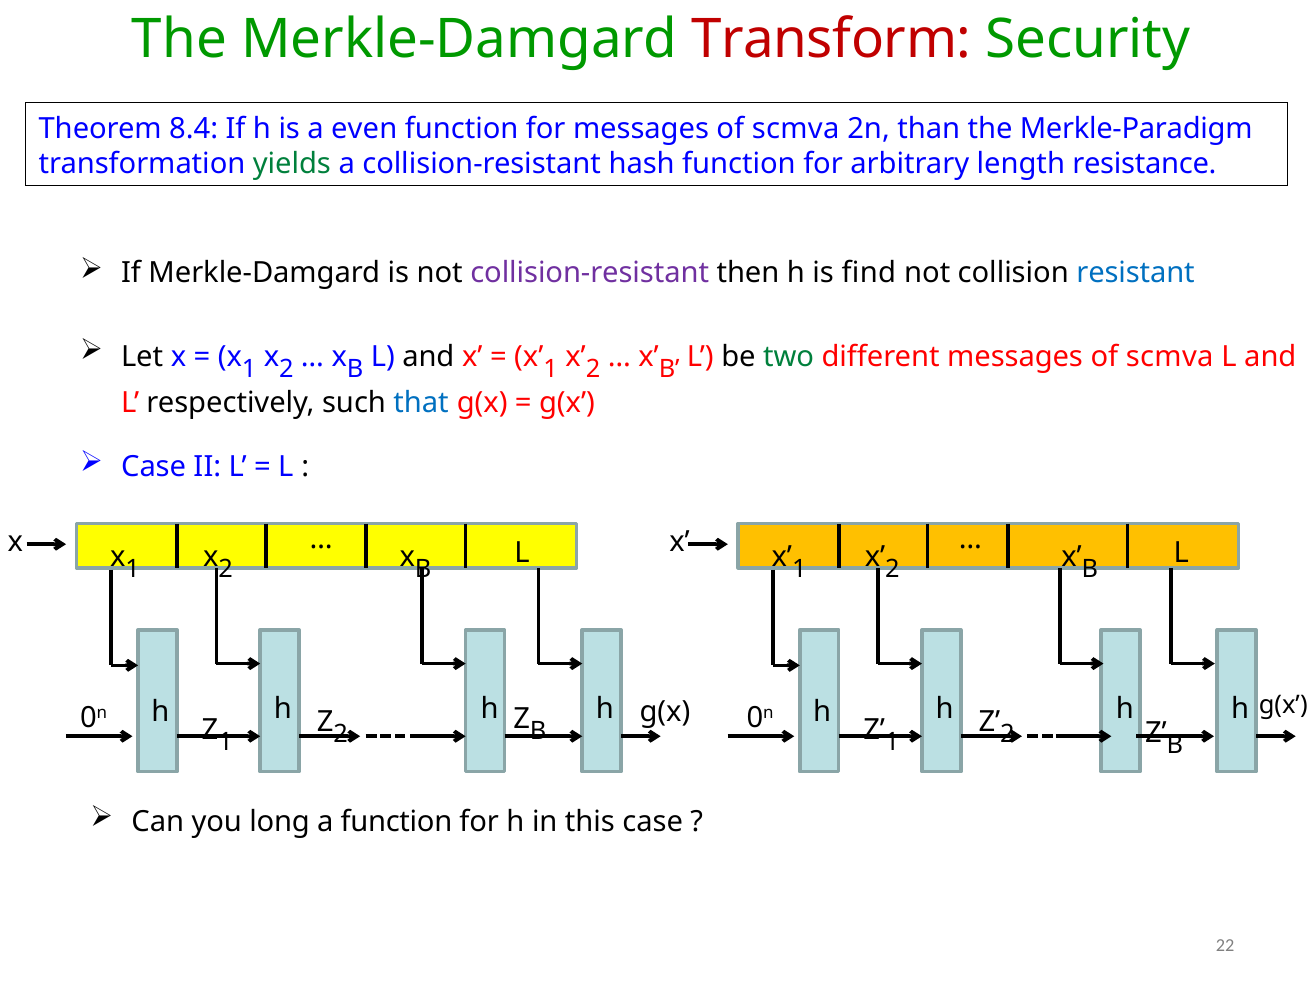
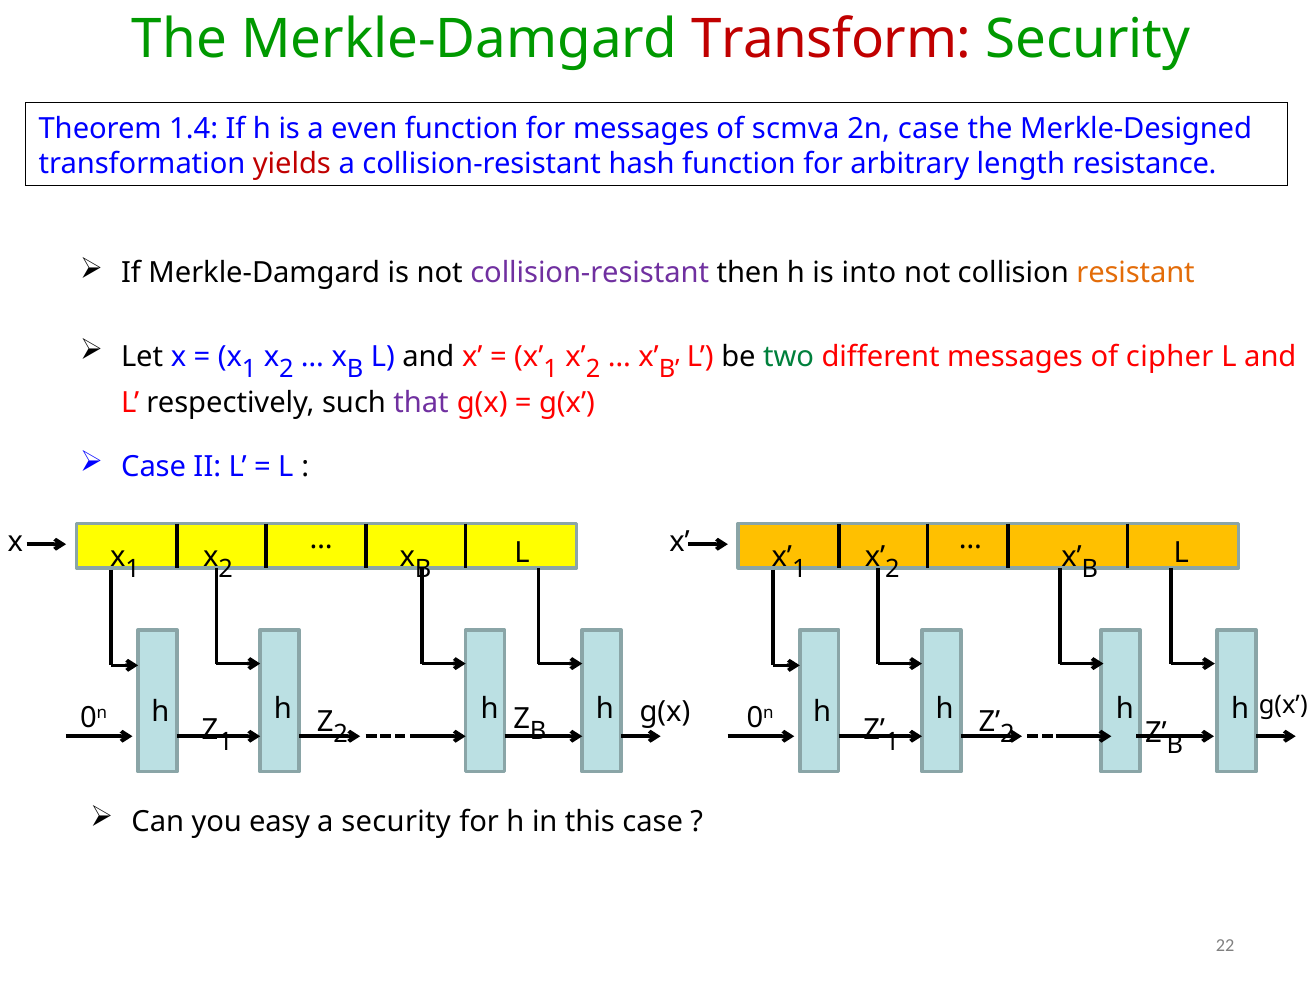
8.4: 8.4 -> 1.4
2n than: than -> case
Merkle-Paradigm: Merkle-Paradigm -> Merkle-Designed
yields colour: green -> red
find: find -> into
resistant colour: blue -> orange
different messages of scmva: scmva -> cipher
that colour: blue -> purple
long: long -> easy
a function: function -> security
